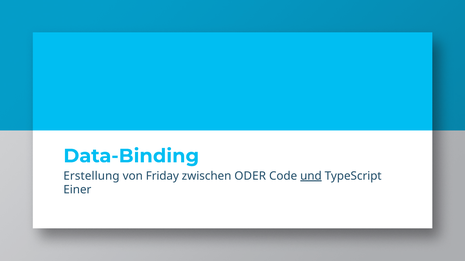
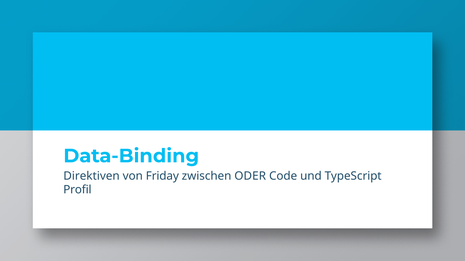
Erstellung: Erstellung -> Direktiven
und underline: present -> none
Einer: Einer -> Profil
